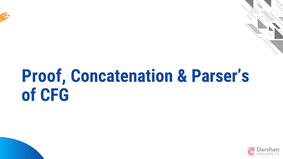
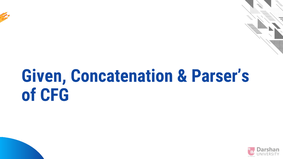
Proof: Proof -> Given
